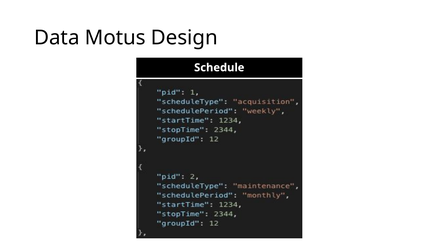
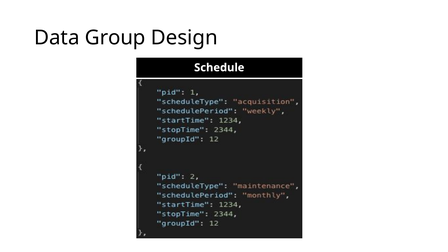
Motus: Motus -> Group
